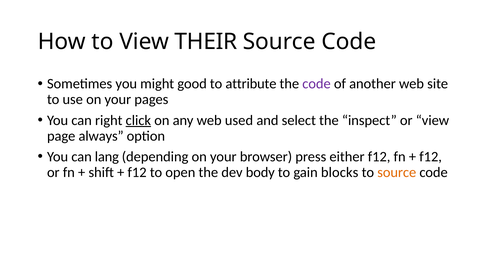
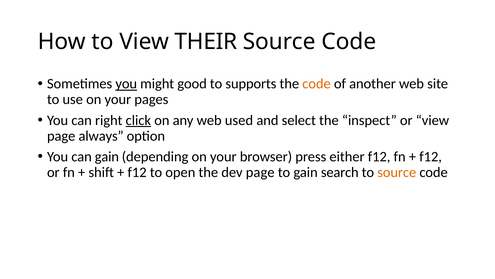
you at (126, 84) underline: none -> present
attribute: attribute -> supports
code at (317, 84) colour: purple -> orange
can lang: lang -> gain
dev body: body -> page
blocks: blocks -> search
